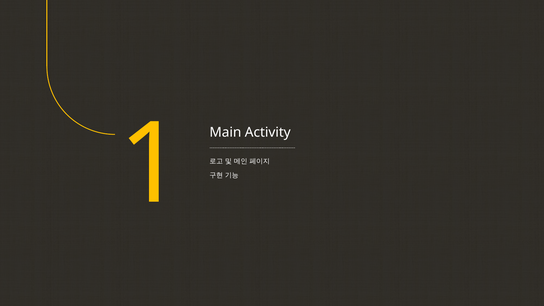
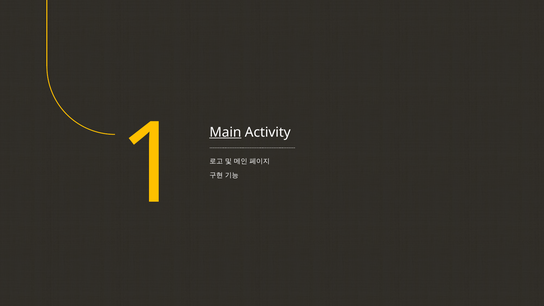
Main underline: none -> present
